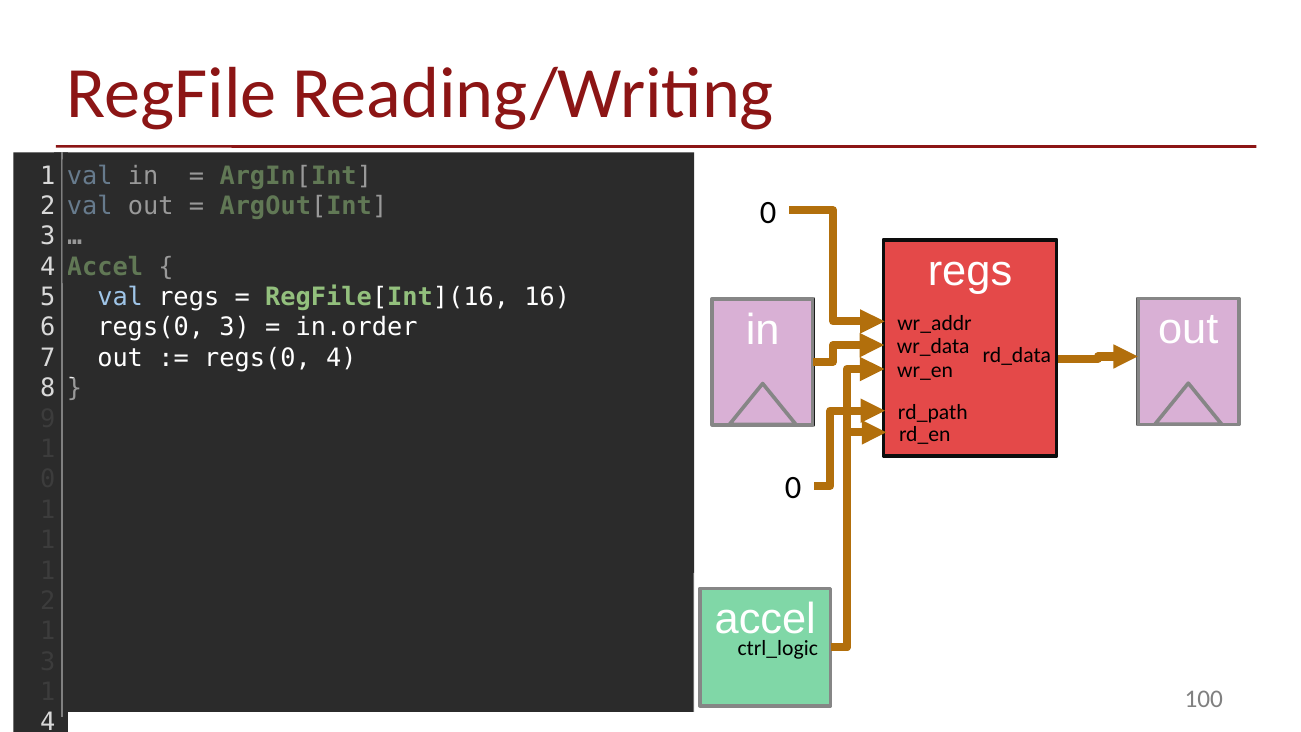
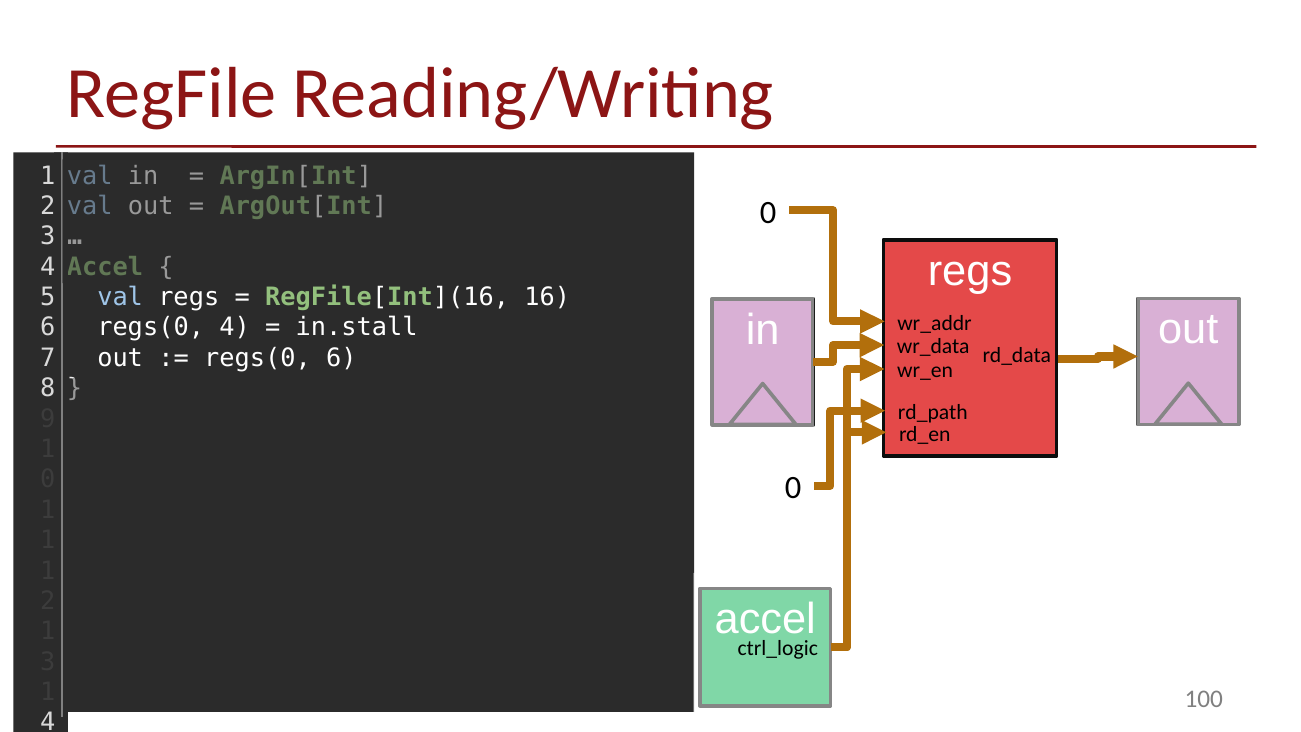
regs(0 3: 3 -> 4
in.order: in.order -> in.stall
regs(0 4: 4 -> 6
